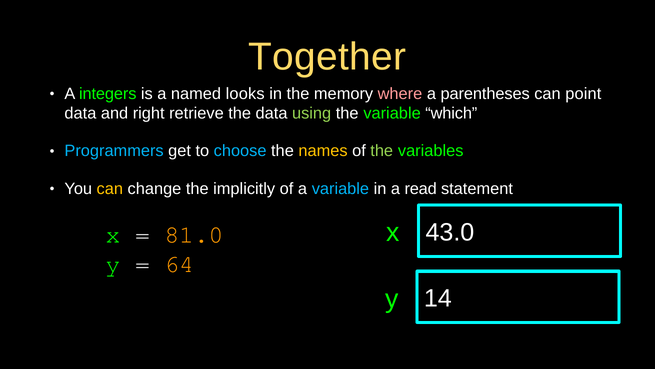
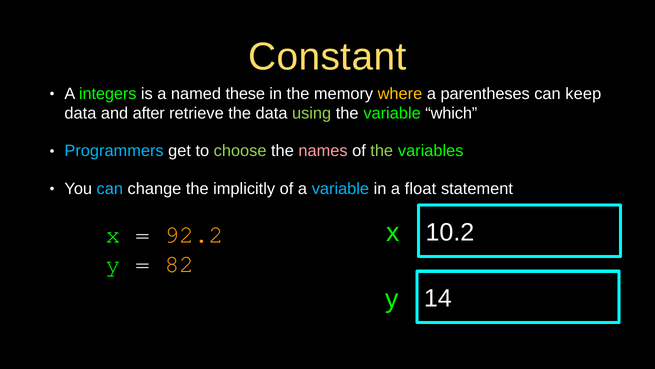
Together: Together -> Constant
looks: looks -> these
where colour: pink -> yellow
point: point -> keep
right: right -> after
choose colour: light blue -> light green
names colour: yellow -> pink
can at (110, 188) colour: yellow -> light blue
read: read -> float
43.0: 43.0 -> 10.2
81.0: 81.0 -> 92.2
64: 64 -> 82
